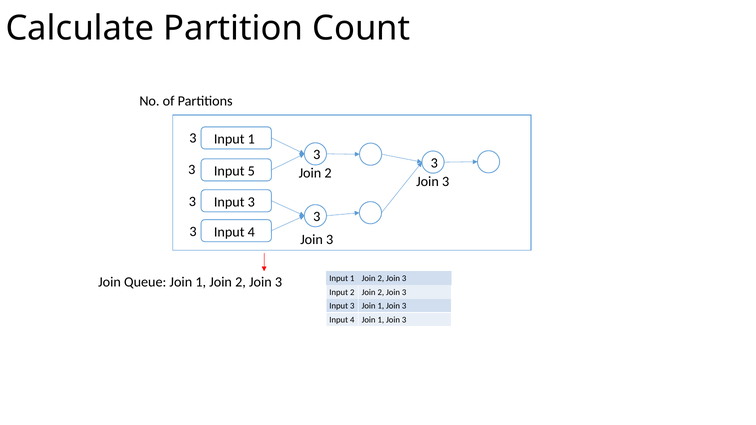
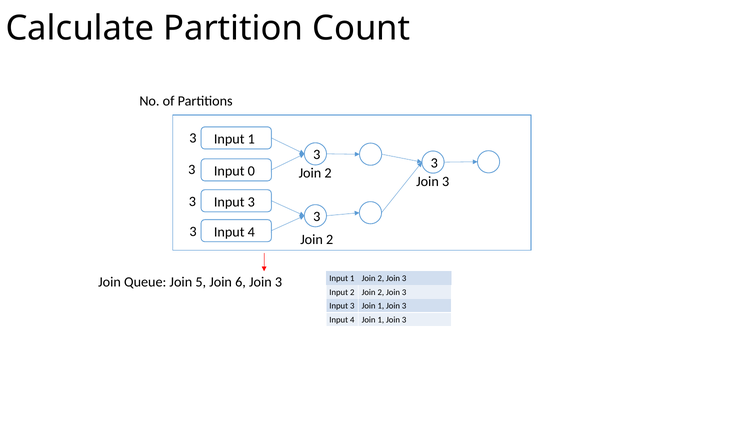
5: 5 -> 0
3 at (330, 240): 3 -> 2
Queue Join 1: 1 -> 5
2 at (241, 282): 2 -> 6
